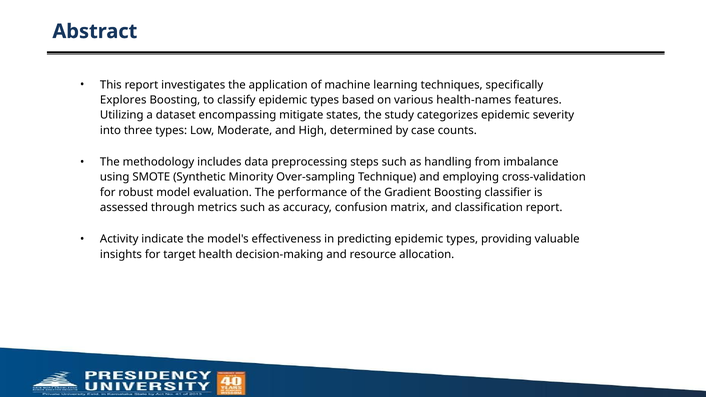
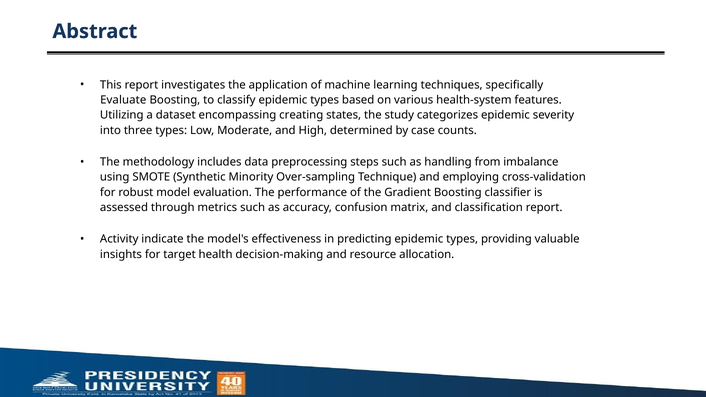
Explores: Explores -> Evaluate
health-names: health-names -> health-system
mitigate: mitigate -> creating
